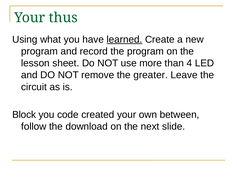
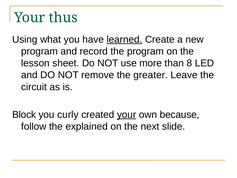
4: 4 -> 8
code: code -> curly
your at (127, 114) underline: none -> present
between: between -> because
download: download -> explained
